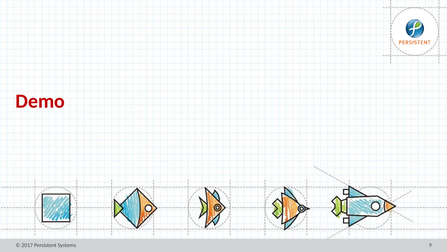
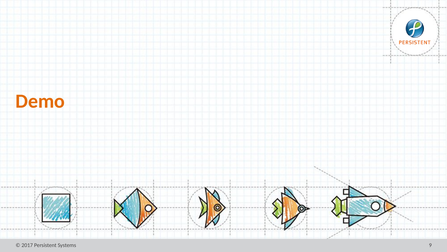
Demo colour: red -> orange
